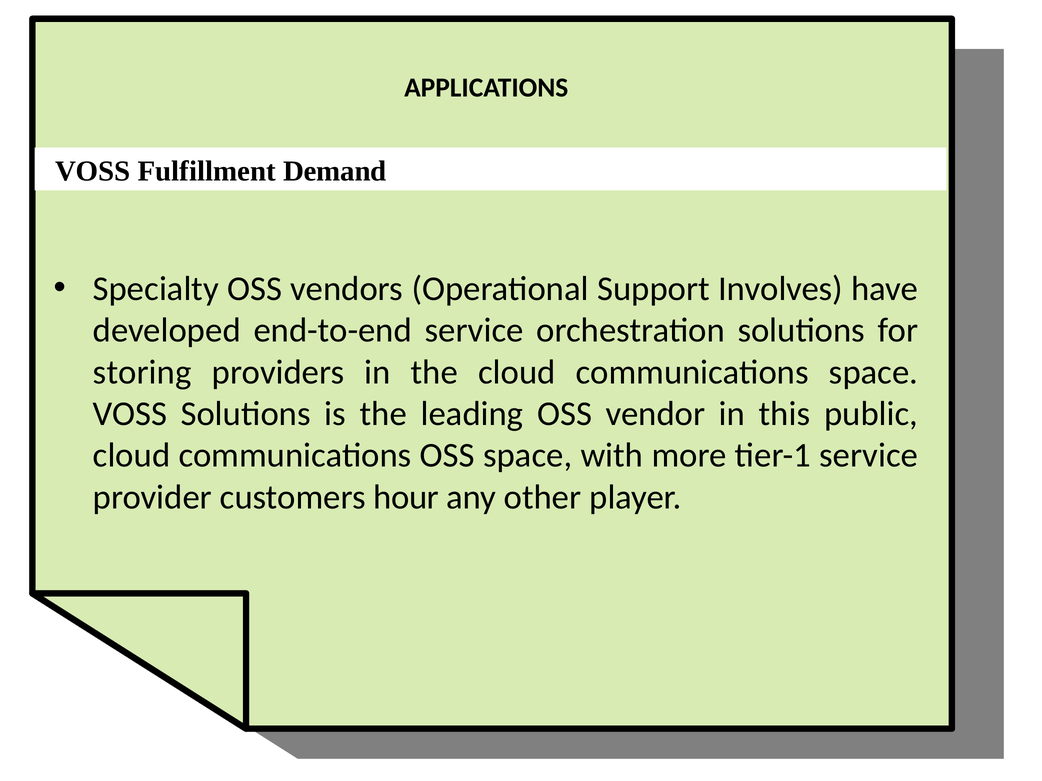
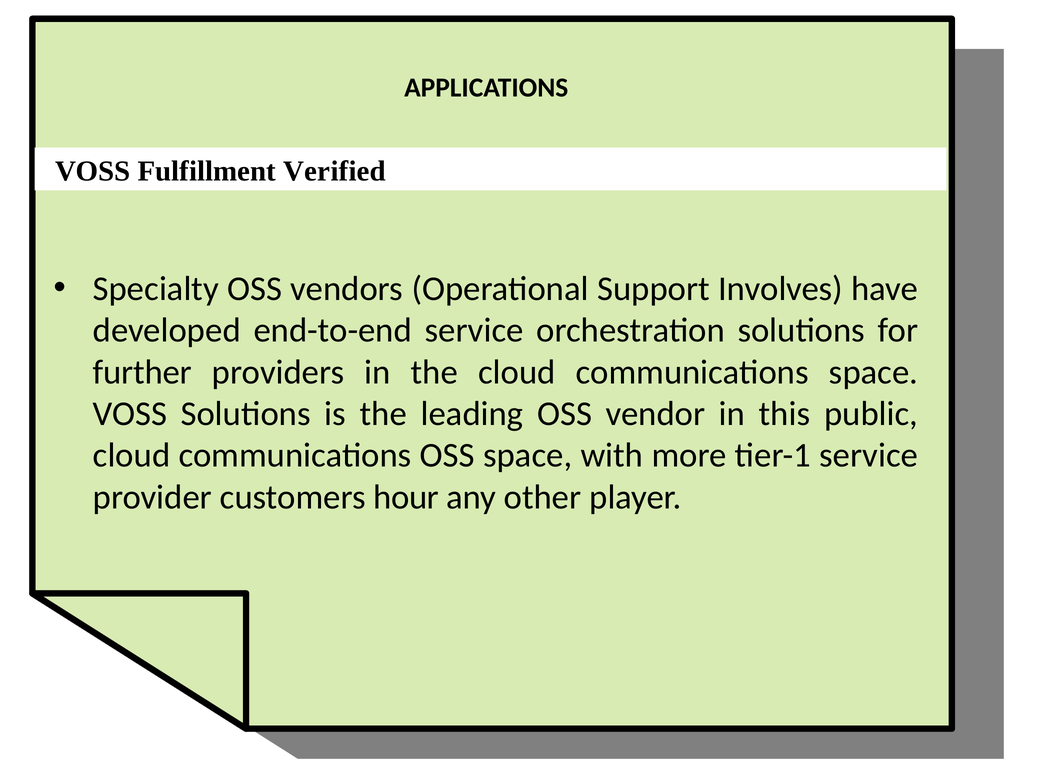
Demand: Demand -> Verified
storing: storing -> further
